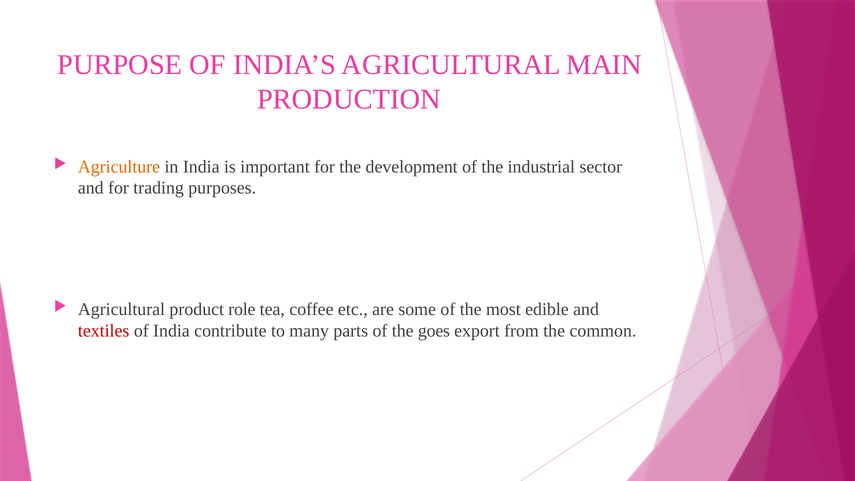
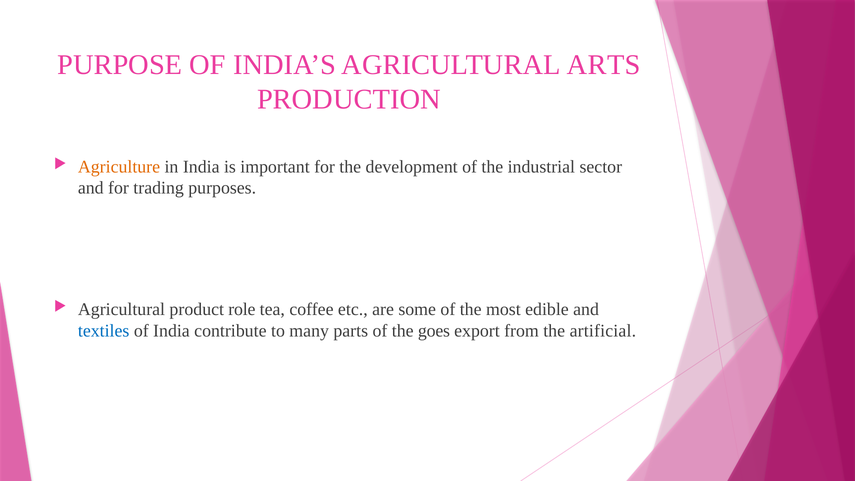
MAIN: MAIN -> ARTS
textiles colour: red -> blue
common: common -> artificial
